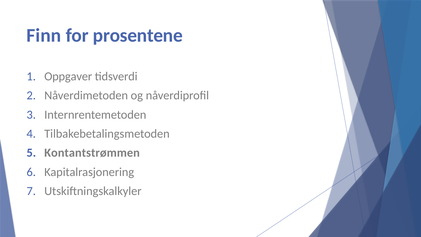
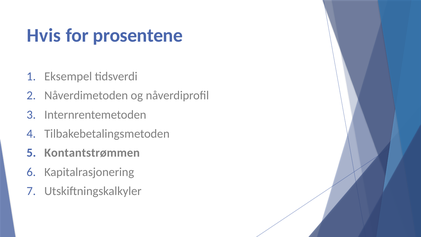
Finn: Finn -> Hvis
Oppgaver: Oppgaver -> Eksempel
